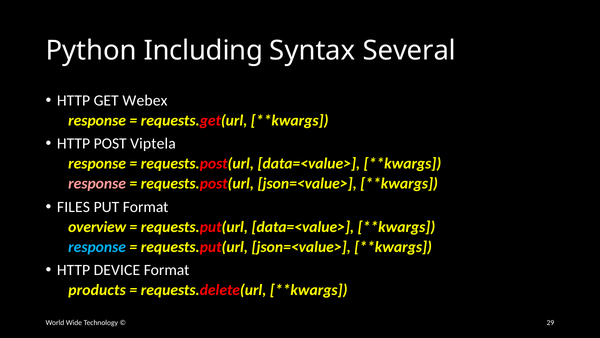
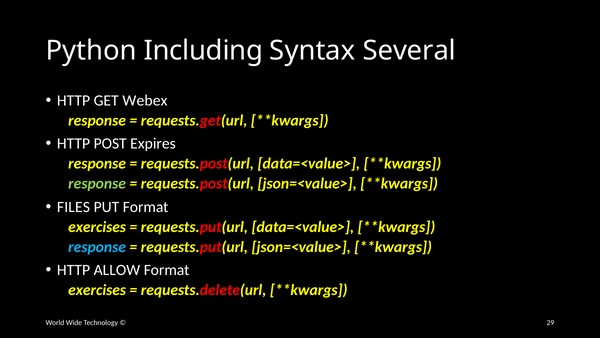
Viptela: Viptela -> Expires
response at (97, 184) colour: pink -> light green
overview at (97, 227): overview -> exercises
DEVICE: DEVICE -> ALLOW
products at (97, 290): products -> exercises
